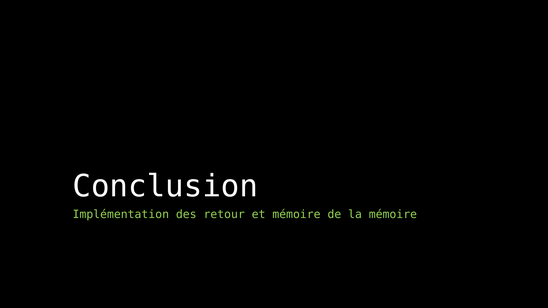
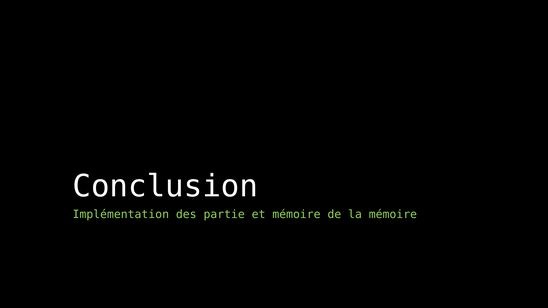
retour: retour -> partie
